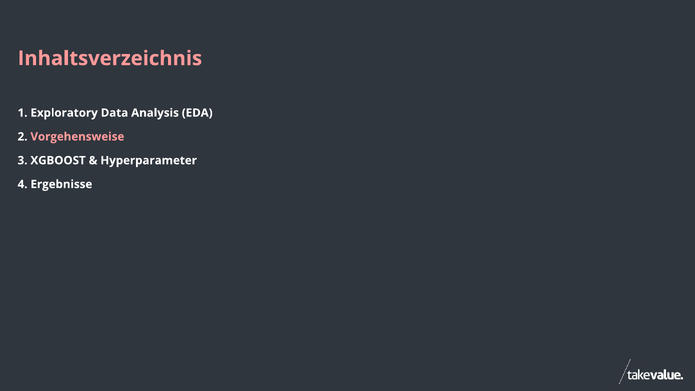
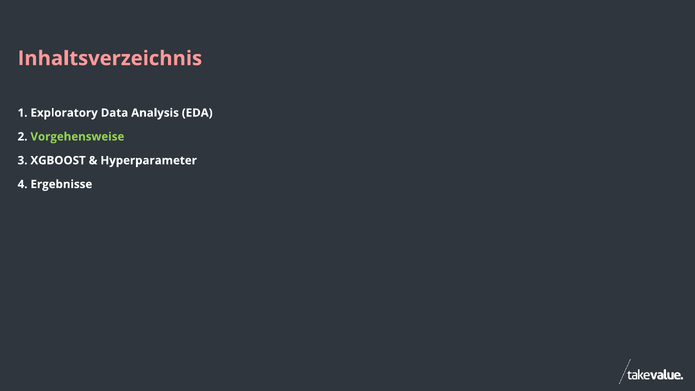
Vorgehensweise colour: pink -> light green
